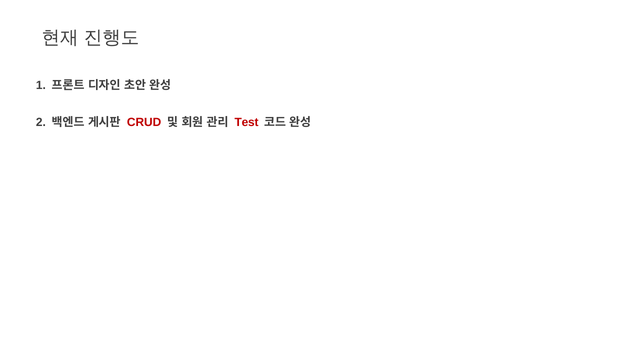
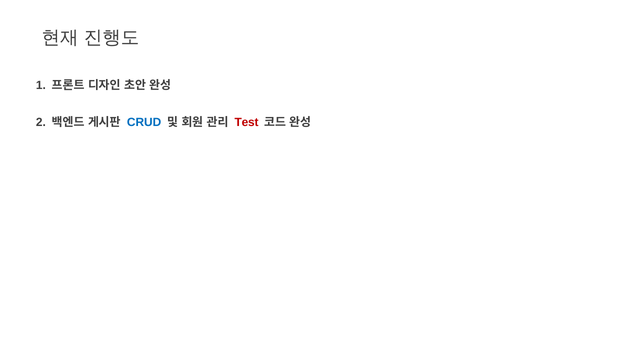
CRUD colour: red -> blue
